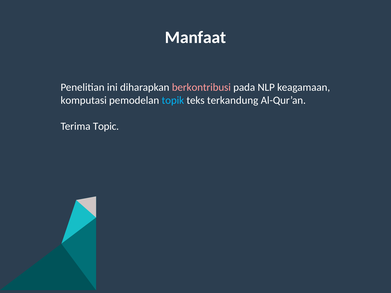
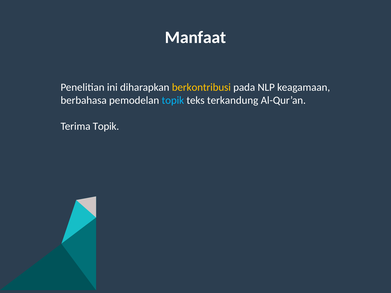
berkontribusi colour: pink -> yellow
komputasi: komputasi -> berbahasa
Terima Topic: Topic -> Topik
